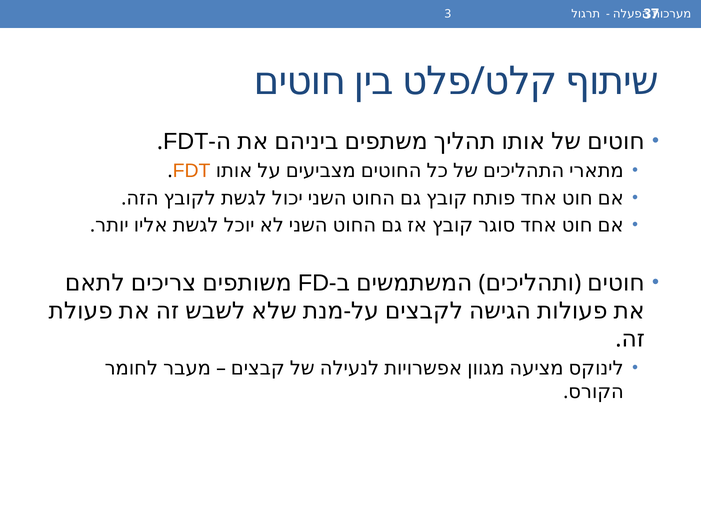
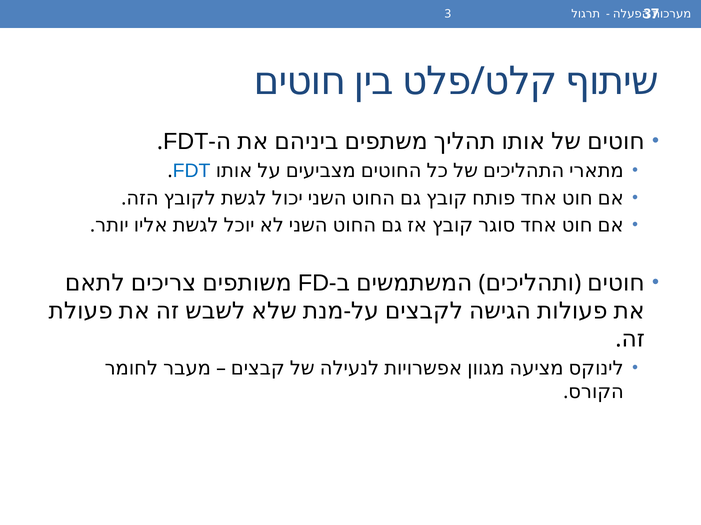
FDT at (192, 171) colour: orange -> blue
